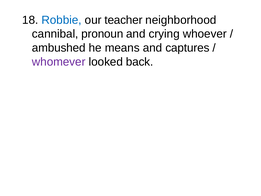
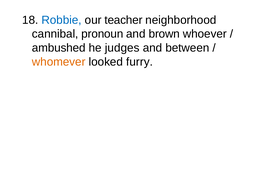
crying: crying -> brown
means: means -> judges
captures: captures -> between
whomever colour: purple -> orange
back: back -> furry
